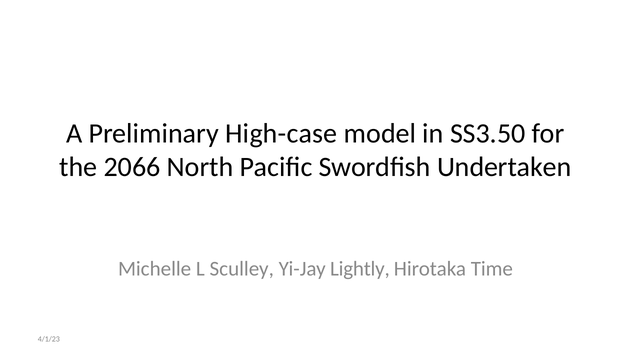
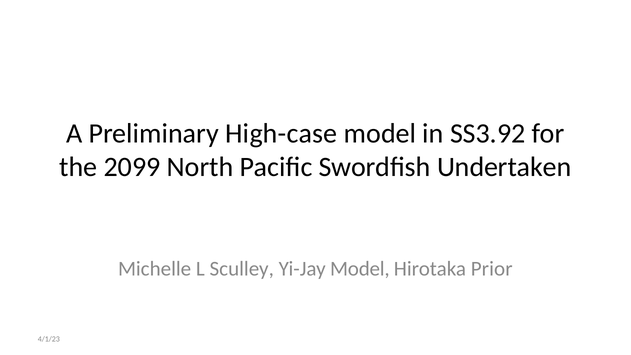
SS3.50: SS3.50 -> SS3.92
2066: 2066 -> 2099
Yi-Jay Lightly: Lightly -> Model
Time: Time -> Prior
